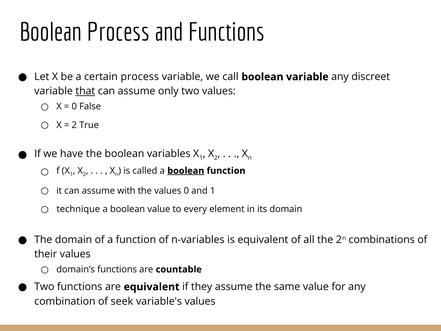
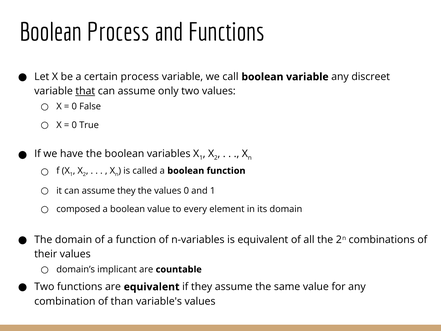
2 at (74, 125): 2 -> 0
boolean at (186, 171) underline: present -> none
assume with: with -> they
technique: technique -> composed
domain’s functions: functions -> implicant
seek: seek -> than
